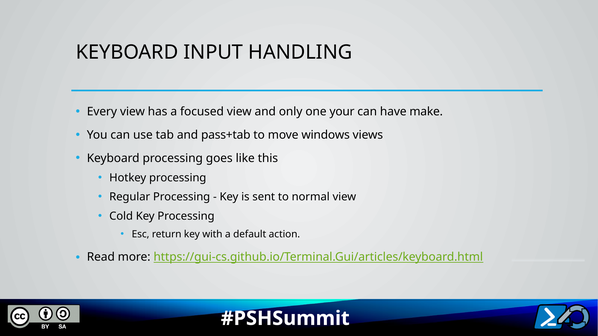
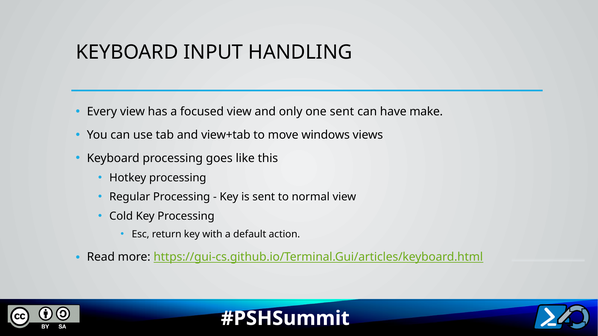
one your: your -> sent
pass+tab: pass+tab -> view+tab
